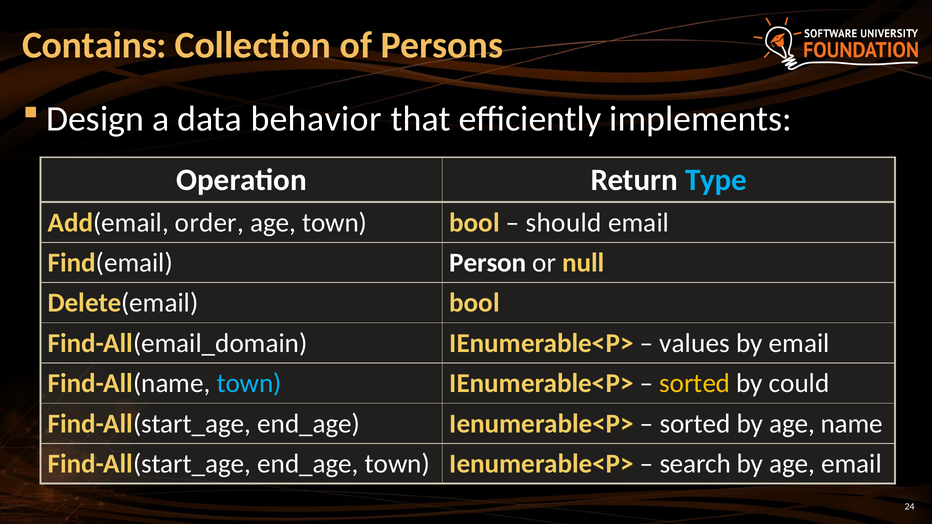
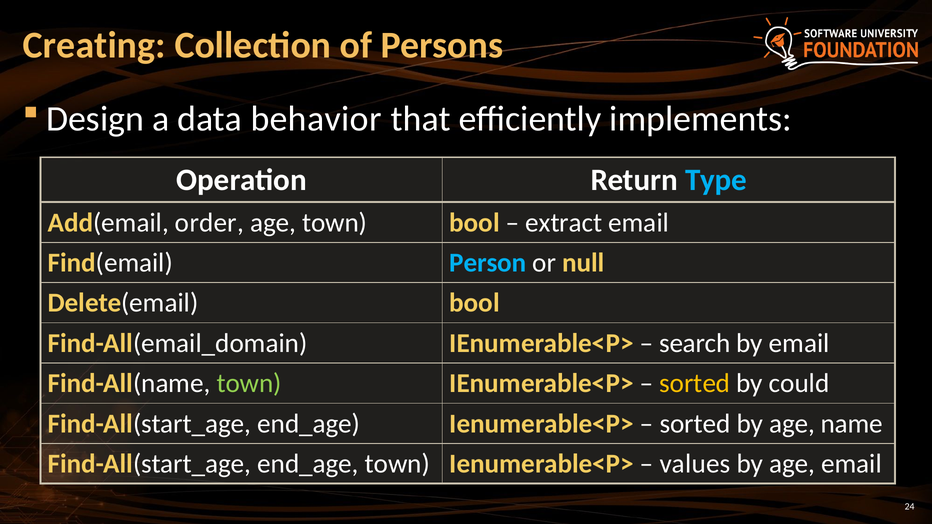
Contains: Contains -> Creating
should: should -> extract
Person colour: white -> light blue
values: values -> search
town at (249, 384) colour: light blue -> light green
search: search -> values
